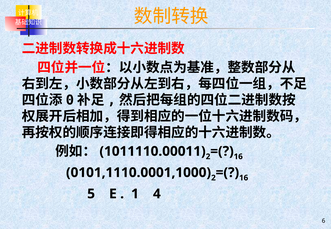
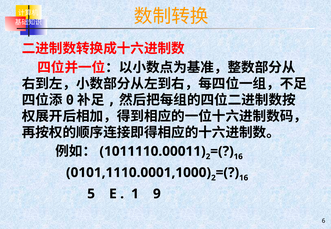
4: 4 -> 9
